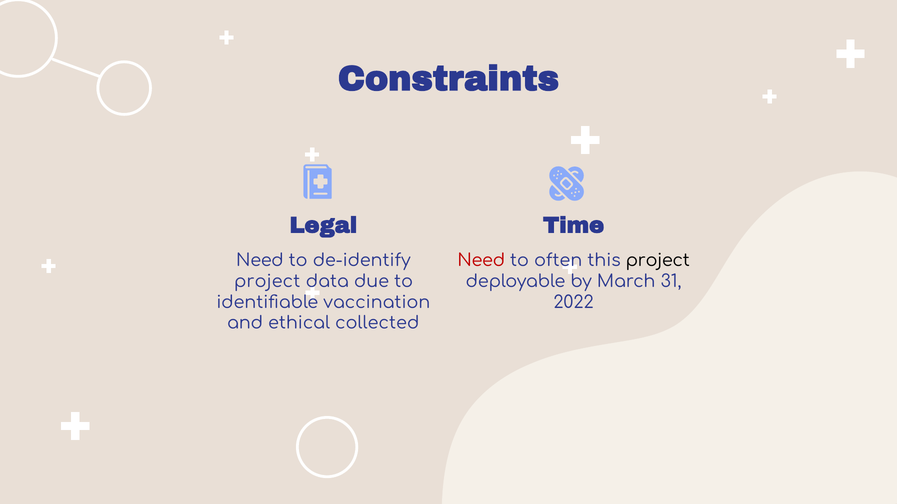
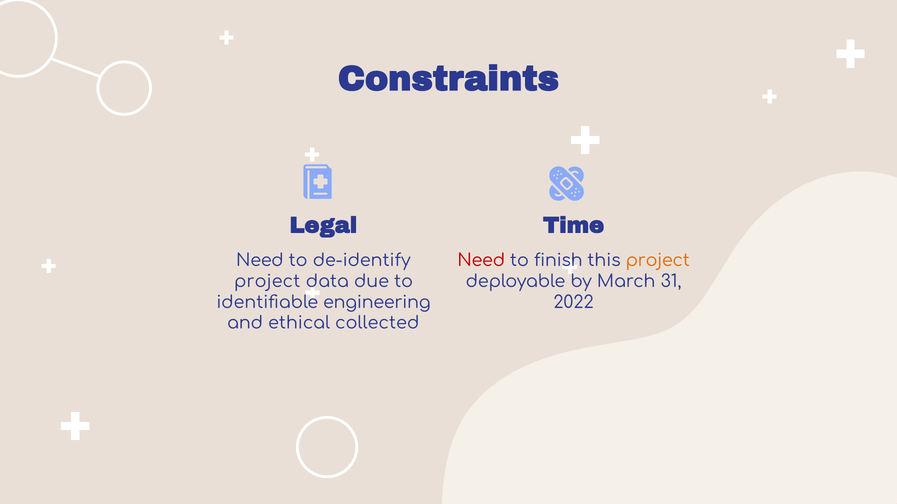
often: often -> finish
project at (658, 261) colour: black -> orange
vaccination: vaccination -> engineering
